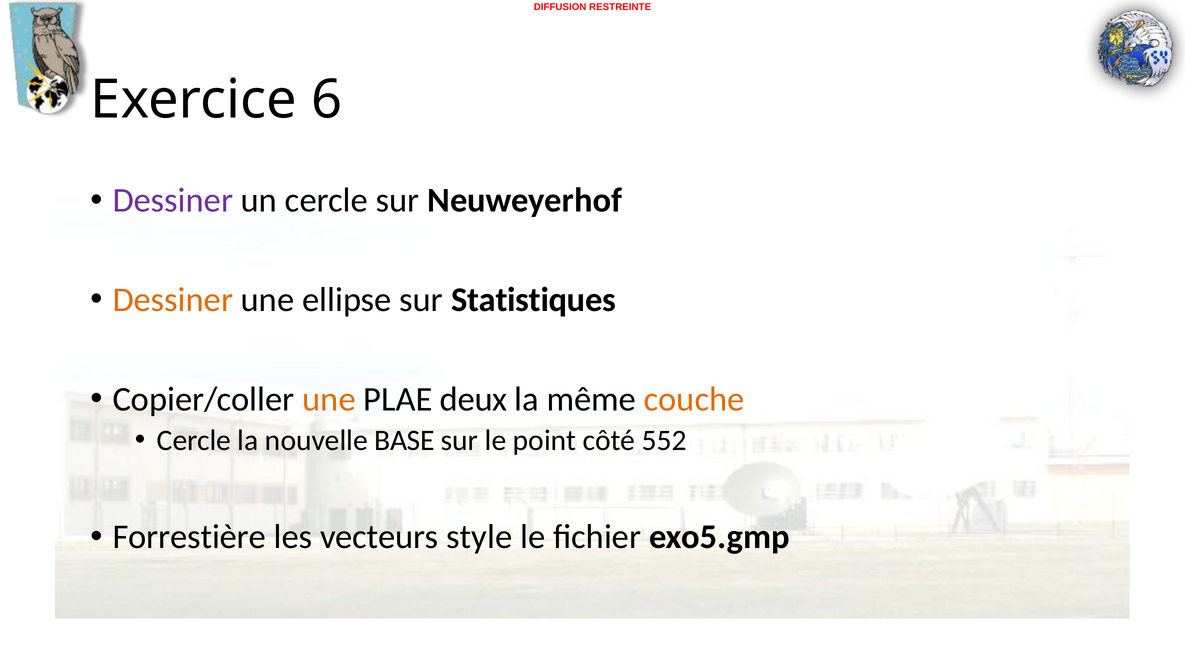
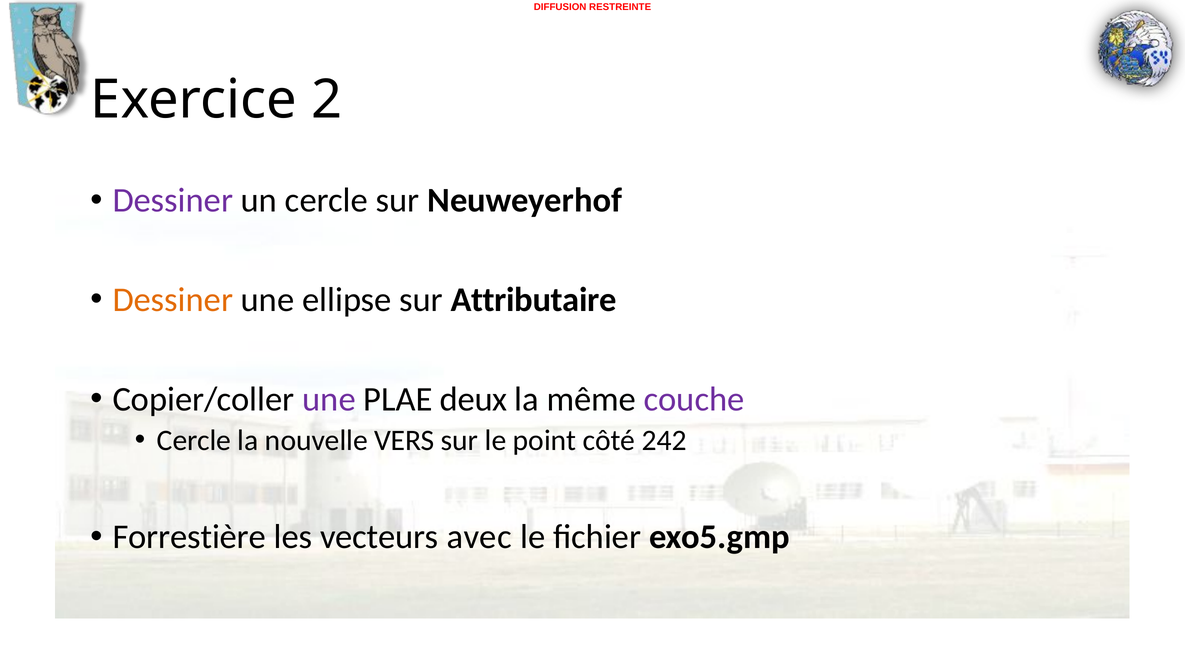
6: 6 -> 2
Statistiques: Statistiques -> Attributaire
une at (329, 399) colour: orange -> purple
couche colour: orange -> purple
BASE: BASE -> VERS
552: 552 -> 242
style: style -> avec
